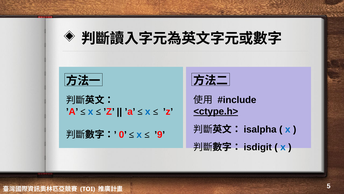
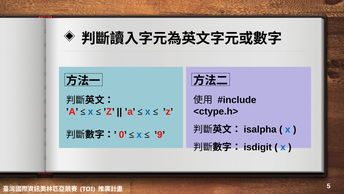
<ctype.h> underline: present -> none
